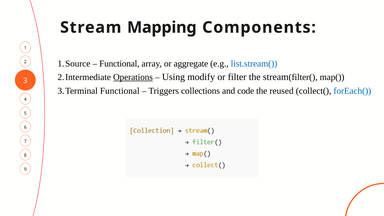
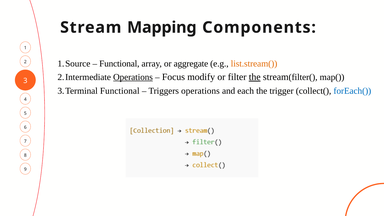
list.stream( colour: blue -> orange
Using: Using -> Focus
the at (255, 77) underline: none -> present
Triggers collections: collections -> operations
code: code -> each
reused: reused -> trigger
